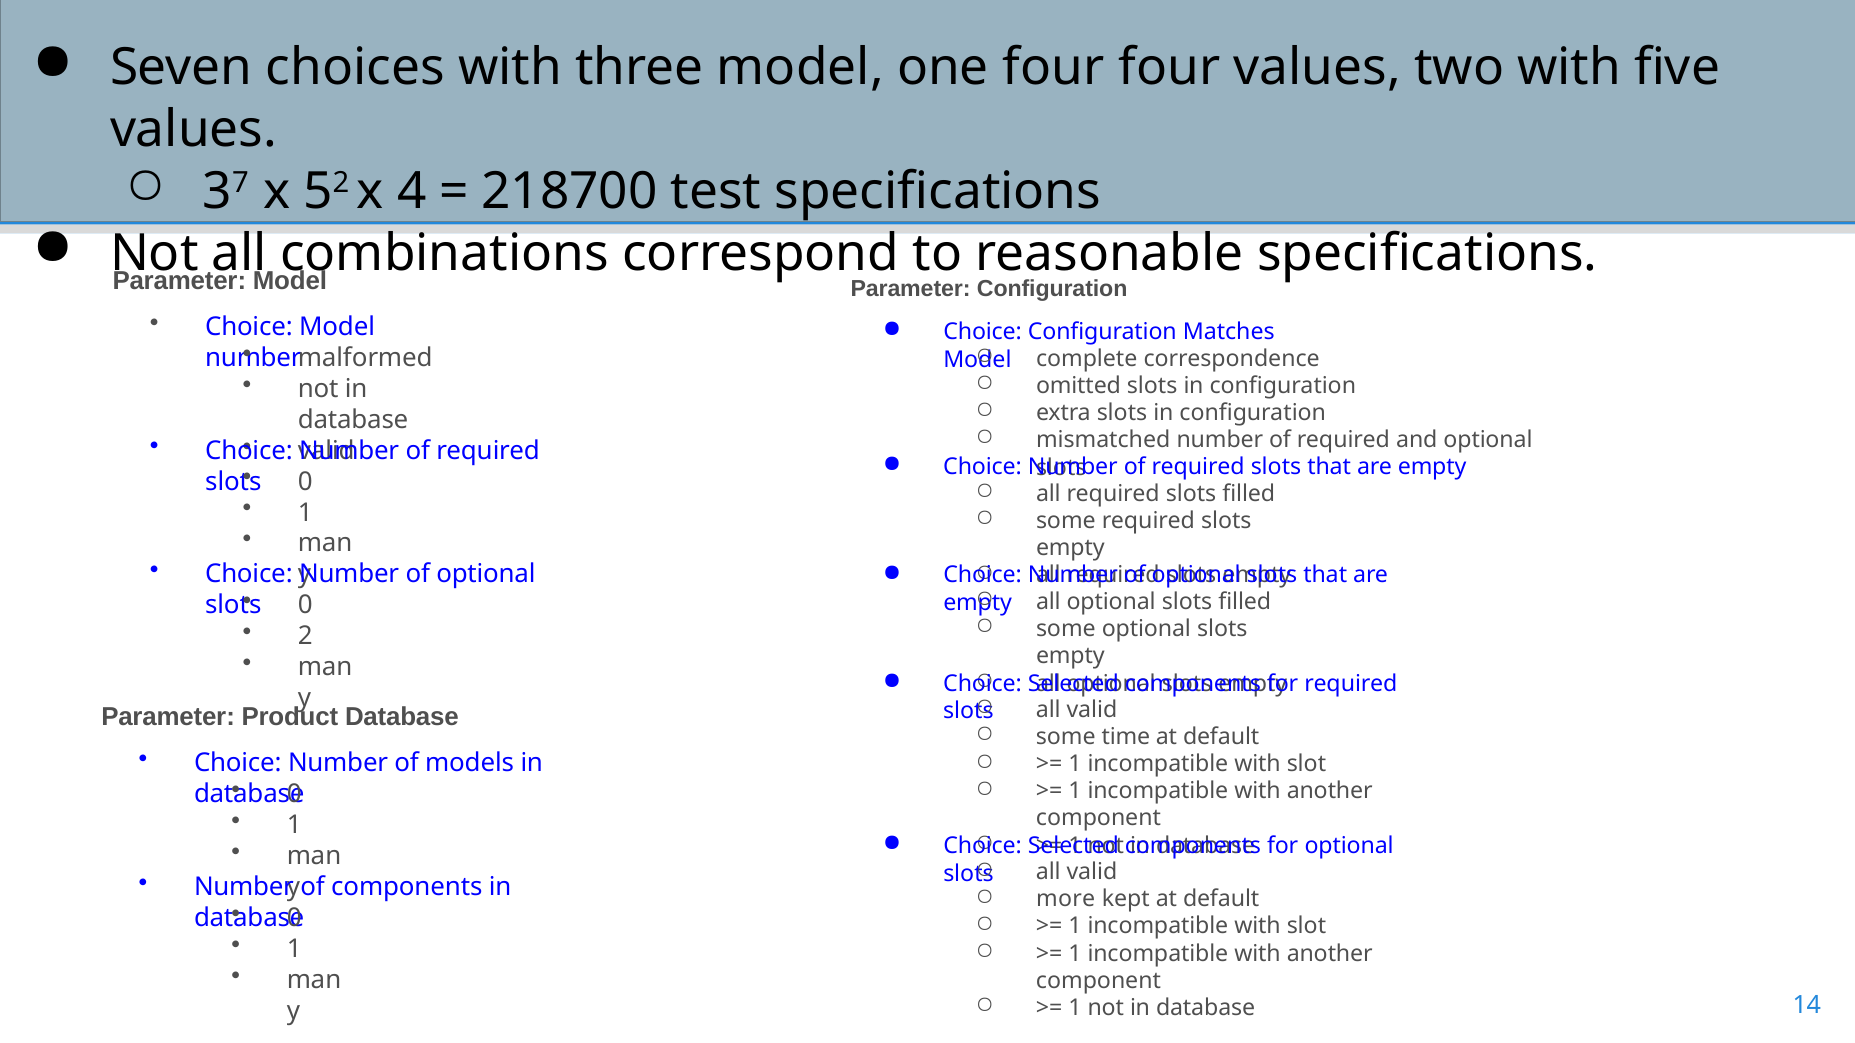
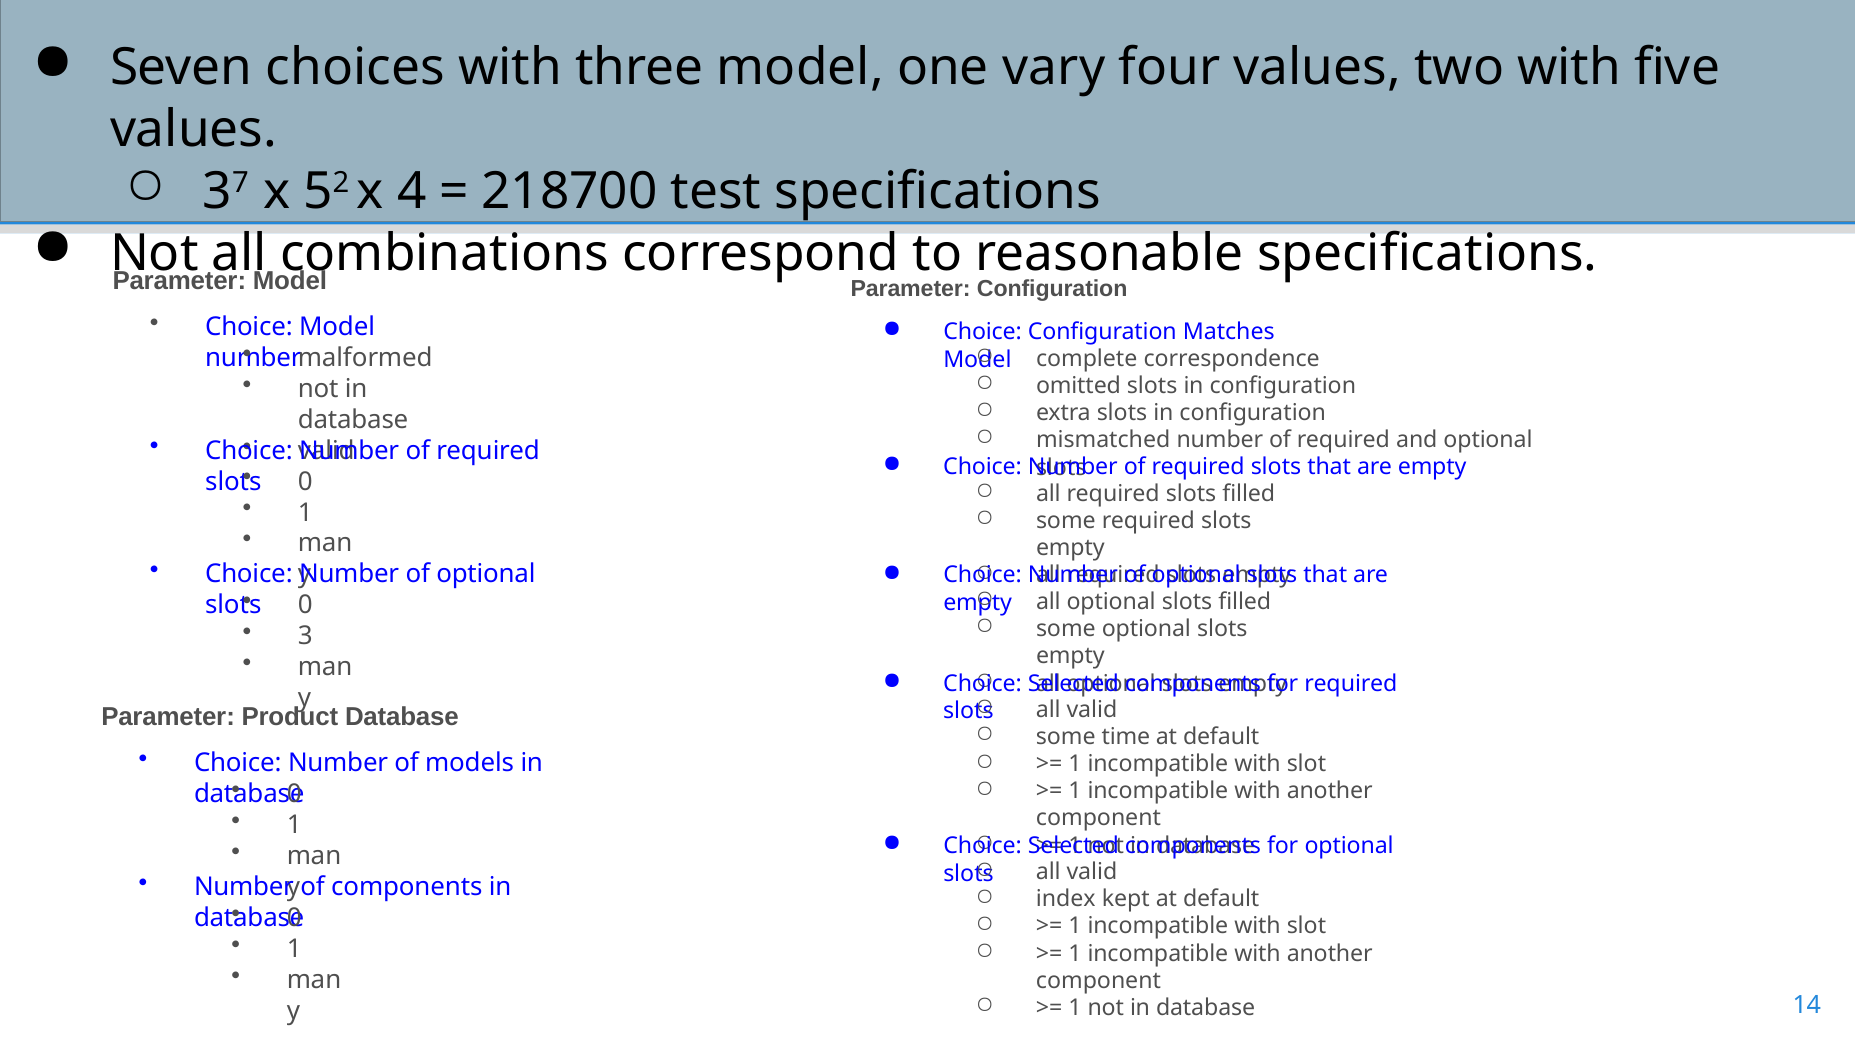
one four: four -> vary
2: 2 -> 3
more: more -> index
